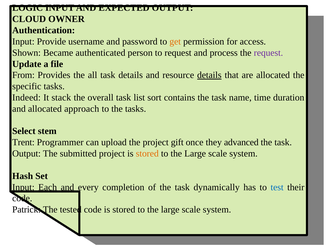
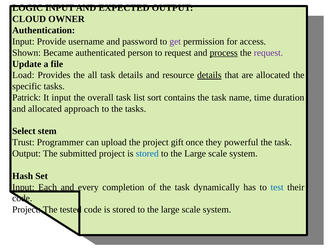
get colour: orange -> purple
process underline: none -> present
From: From -> Load
Indeed: Indeed -> Patrick
It stack: stack -> input
Trent: Trent -> Trust
advanced: advanced -> powerful
stored at (147, 154) colour: orange -> blue
Patrick at (27, 210): Patrick -> Project
